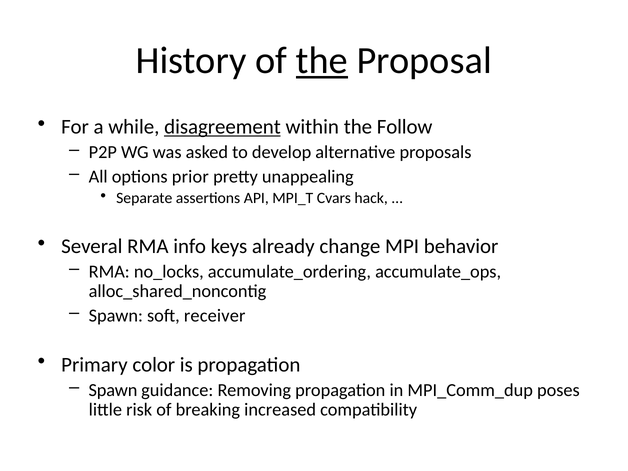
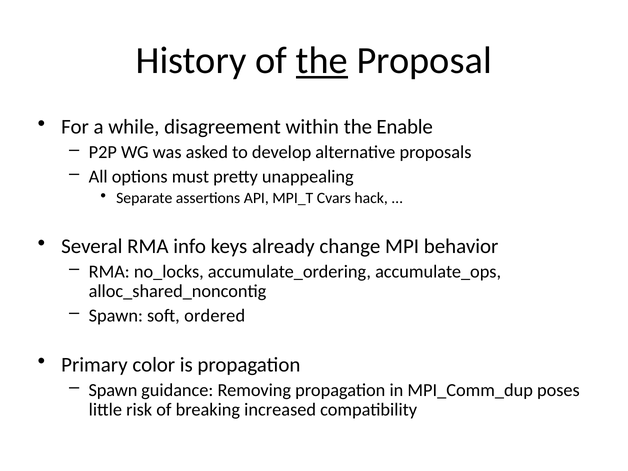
disagreement underline: present -> none
Follow: Follow -> Enable
prior: prior -> must
receiver: receiver -> ordered
